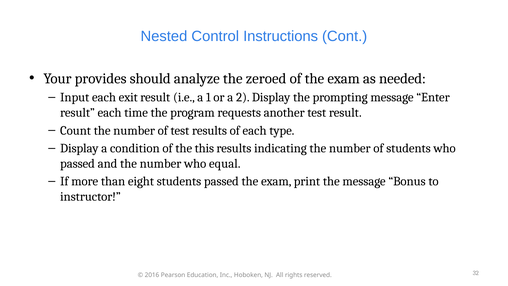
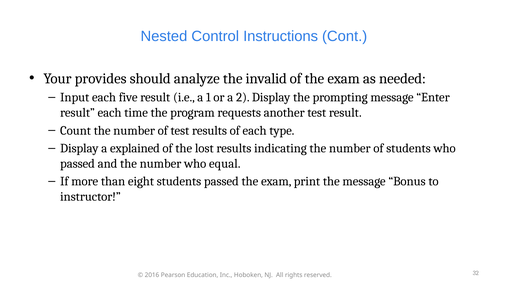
zeroed: zeroed -> invalid
exit: exit -> five
condition: condition -> explained
this: this -> lost
